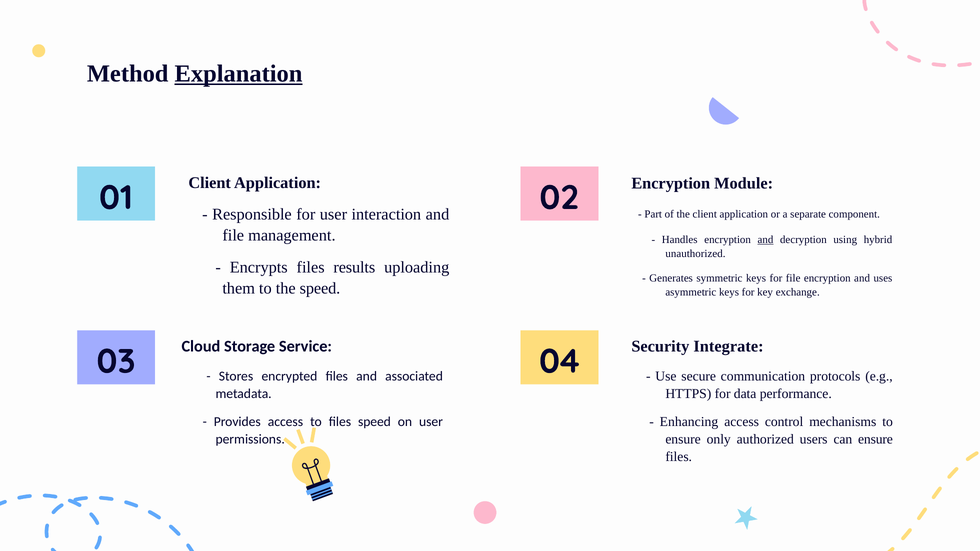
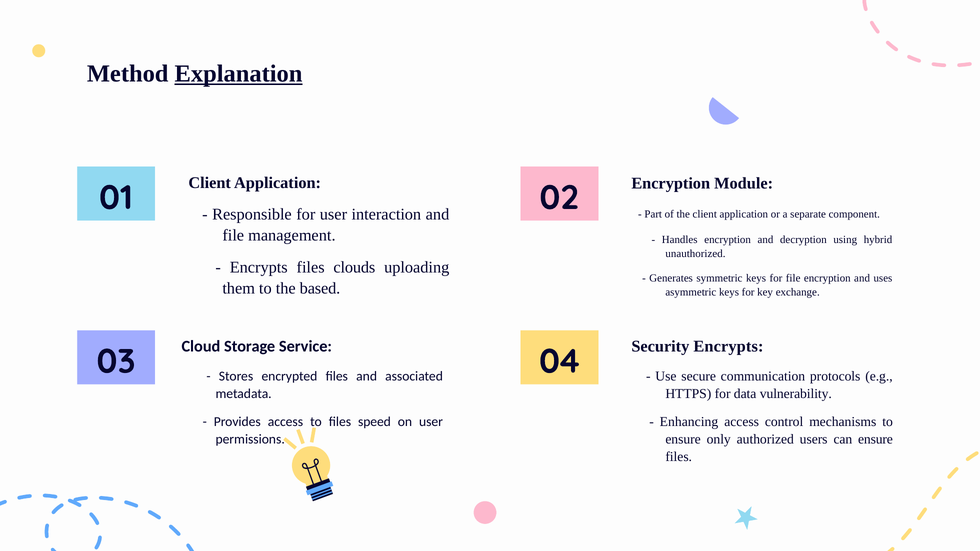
and at (765, 240) underline: present -> none
results: results -> clouds
the speed: speed -> based
Security Integrate: Integrate -> Encrypts
performance: performance -> vulnerability
